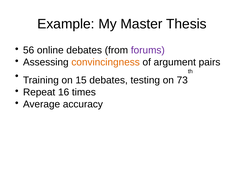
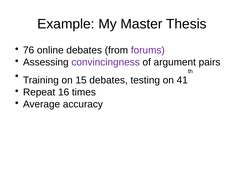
56: 56 -> 76
convincingness colour: orange -> purple
73: 73 -> 41
